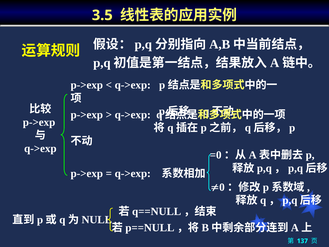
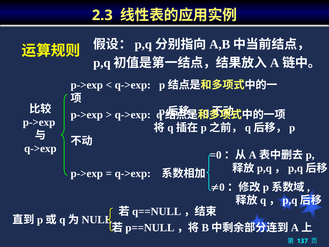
3.5: 3.5 -> 2.3
